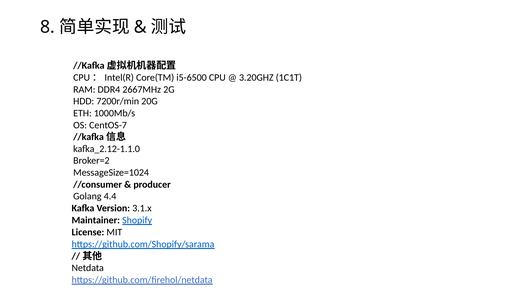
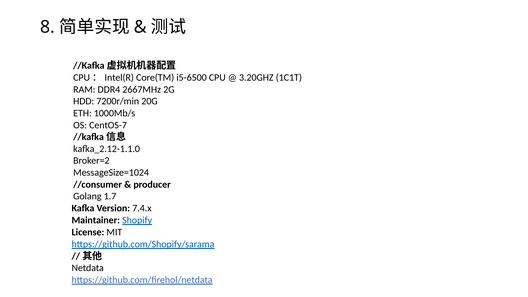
4.4: 4.4 -> 1.7
3.1.x: 3.1.x -> 7.4.x
